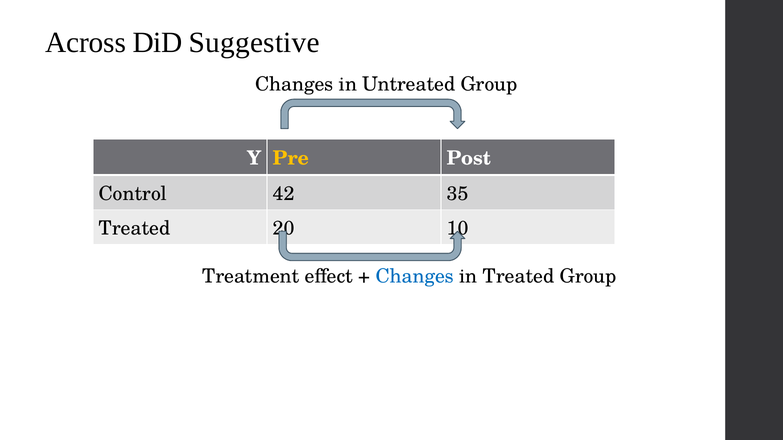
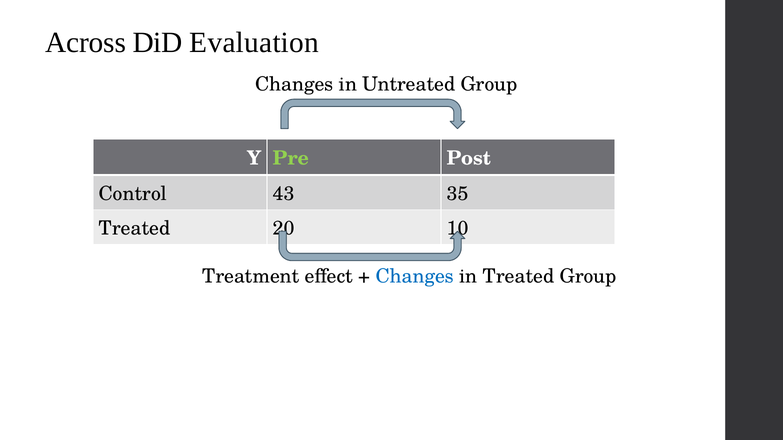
Suggestive: Suggestive -> Evaluation
Pre colour: yellow -> light green
42: 42 -> 43
